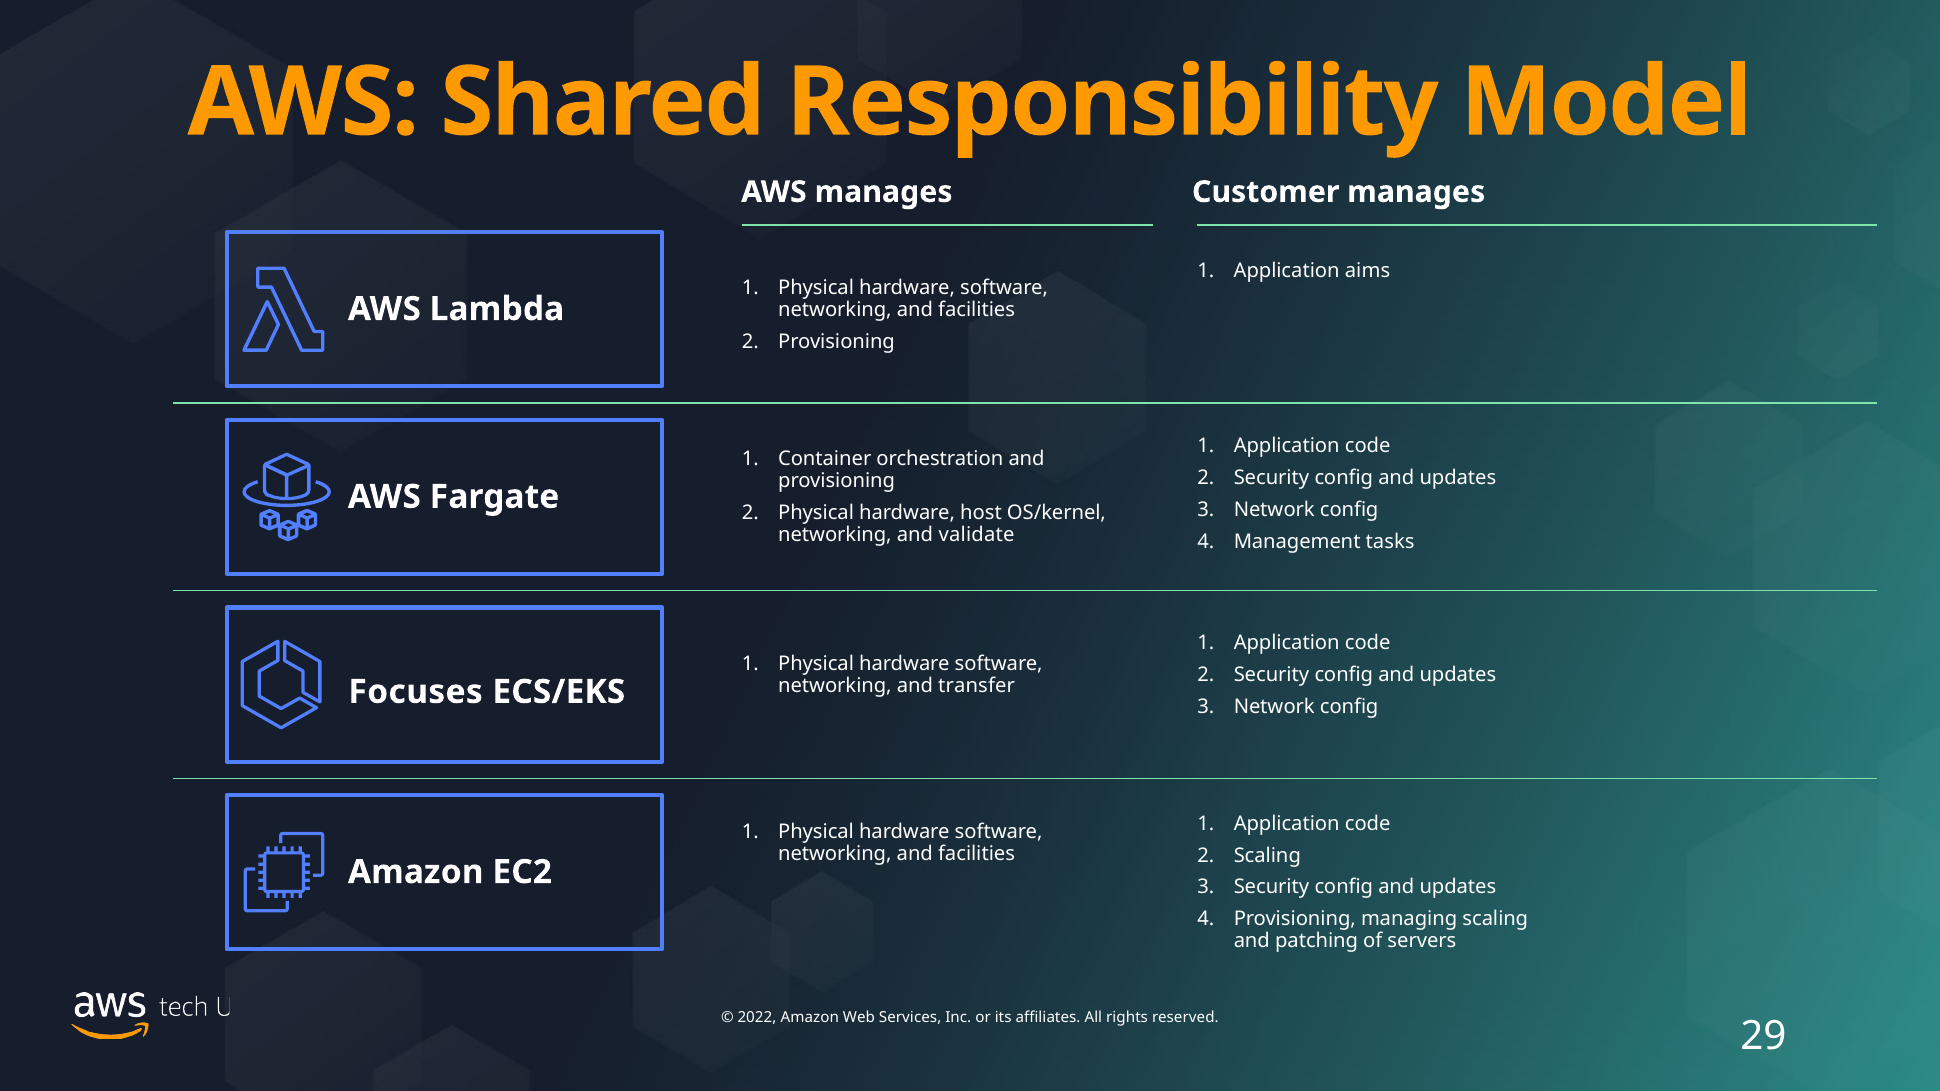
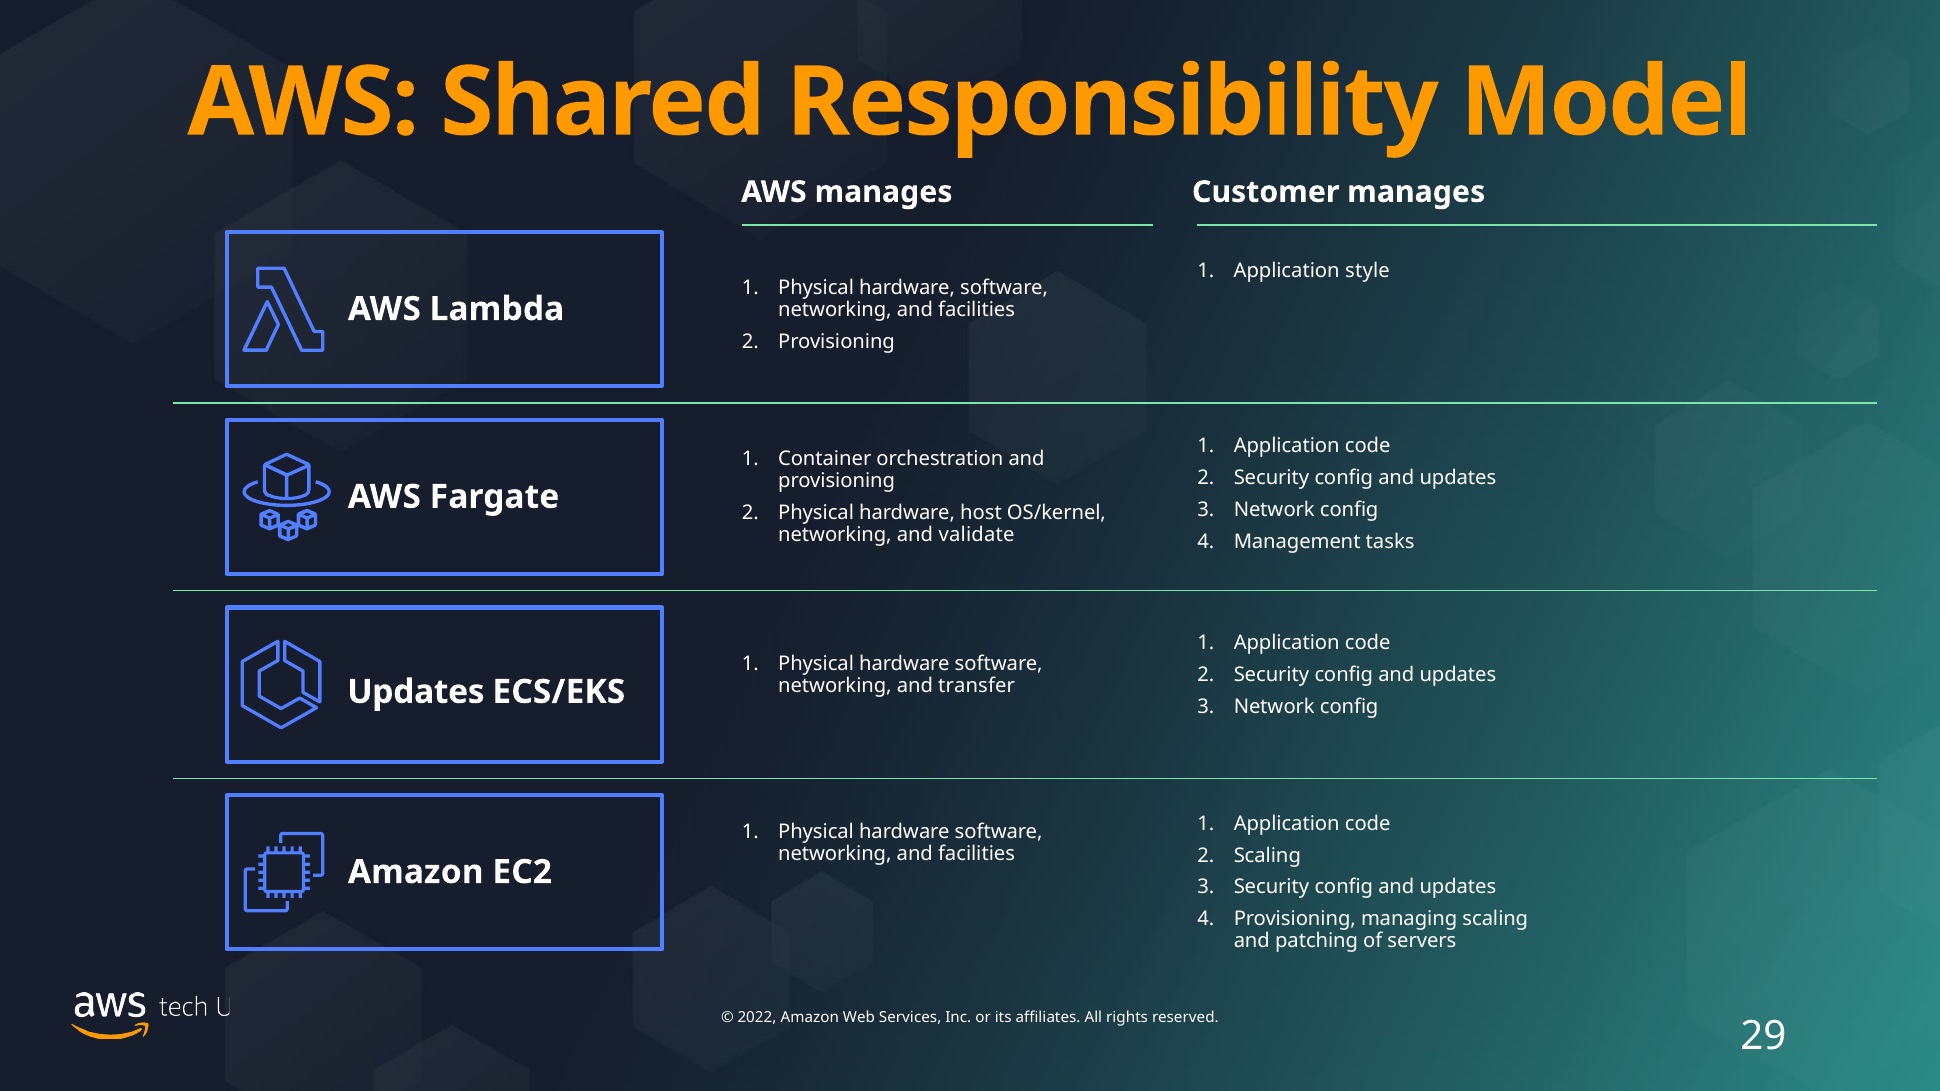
aims: aims -> style
Focuses at (416, 692): Focuses -> Updates
